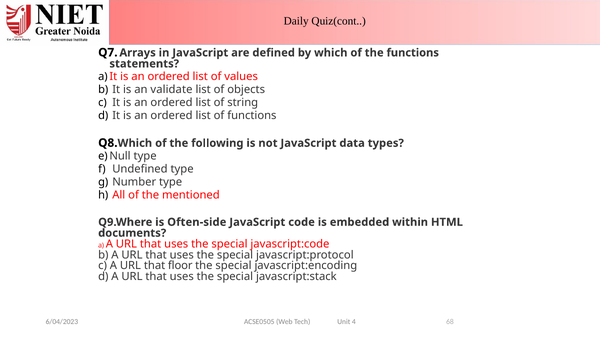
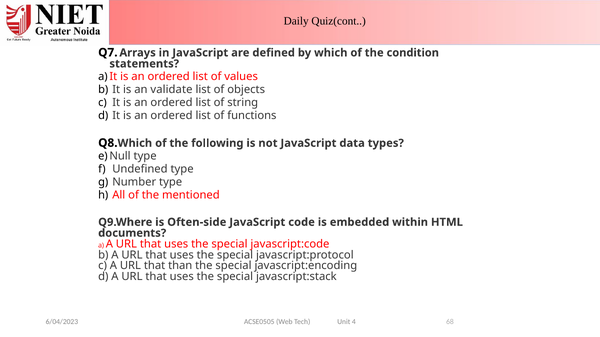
the functions: functions -> condition
floor: floor -> than
